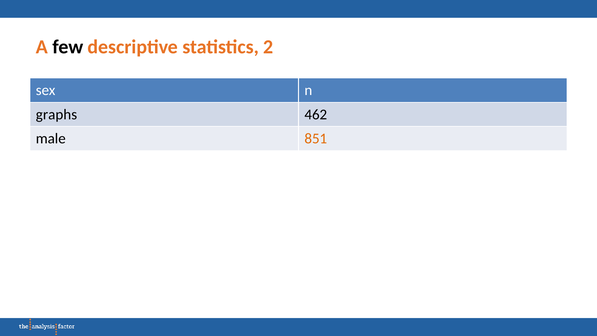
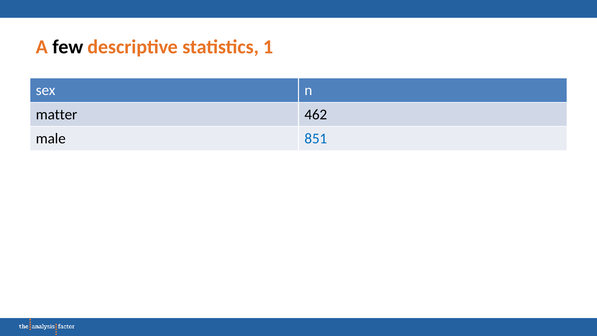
2: 2 -> 1
graphs: graphs -> matter
851 colour: orange -> blue
